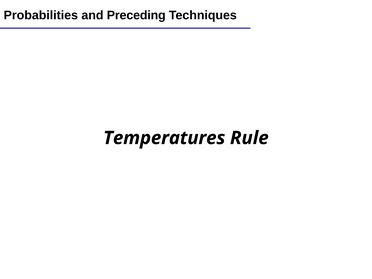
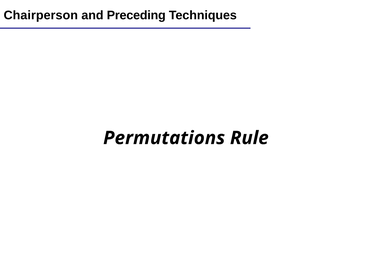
Probabilities: Probabilities -> Chairperson
Temperatures: Temperatures -> Permutations
